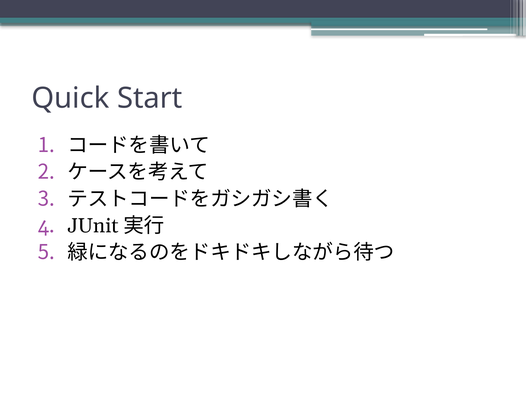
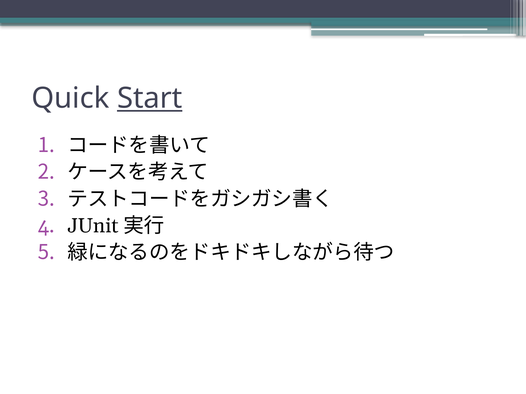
Start underline: none -> present
